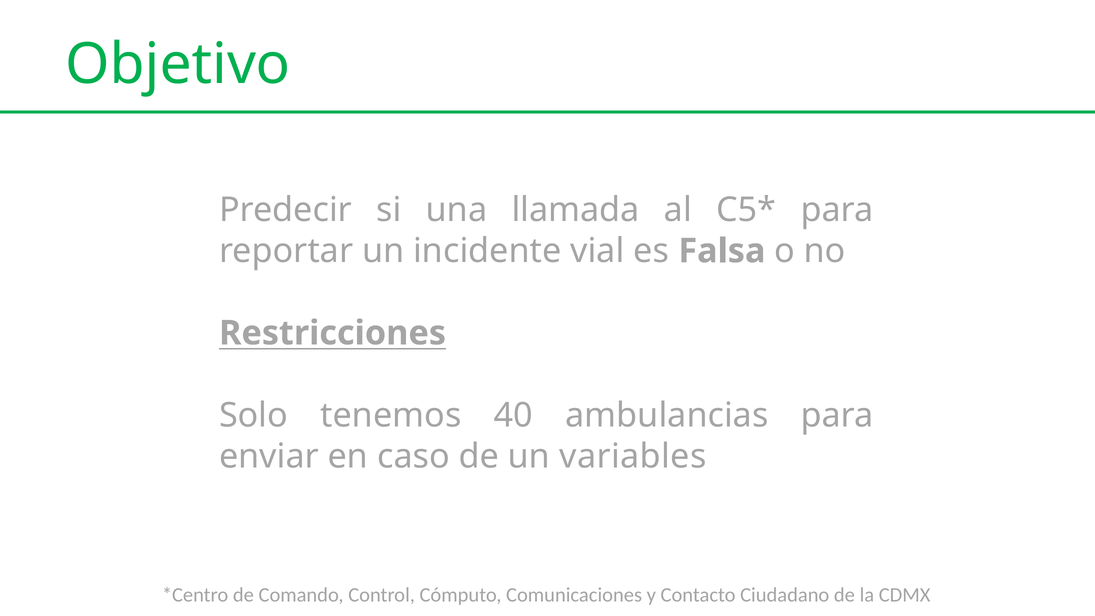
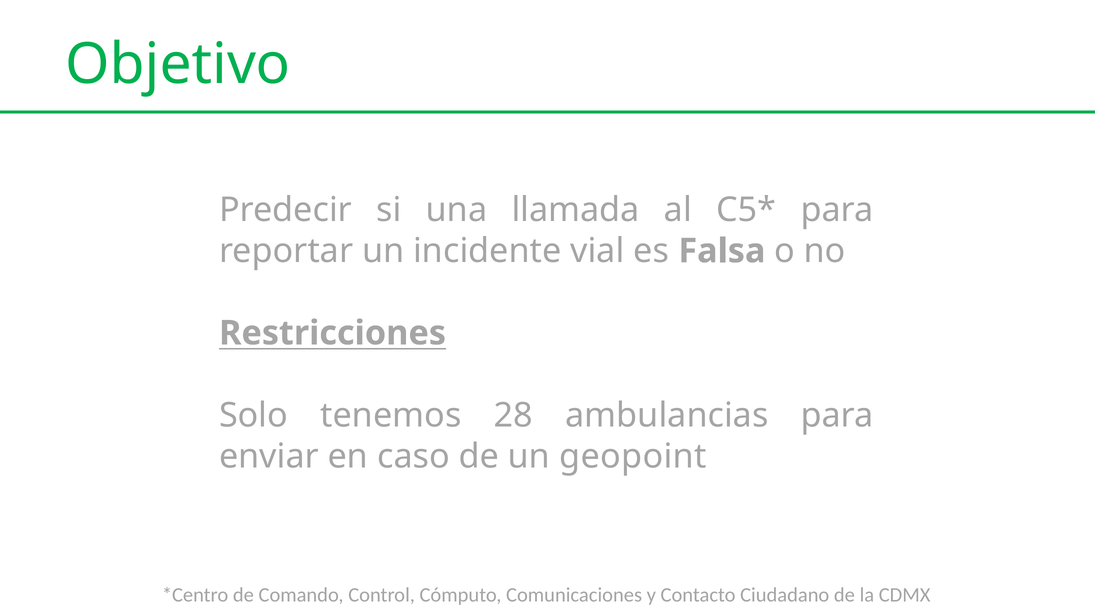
40: 40 -> 28
variables: variables -> geopoint
